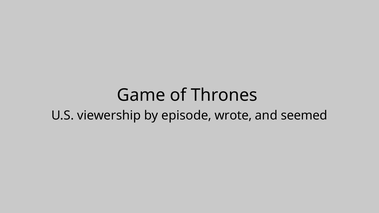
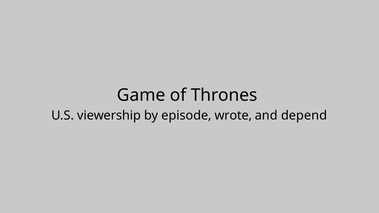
seemed: seemed -> depend
